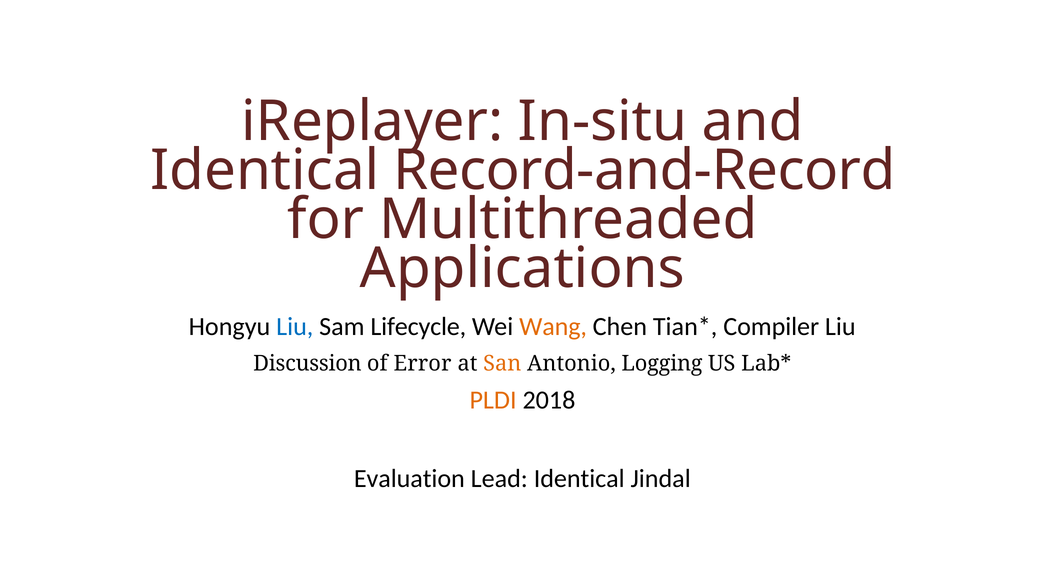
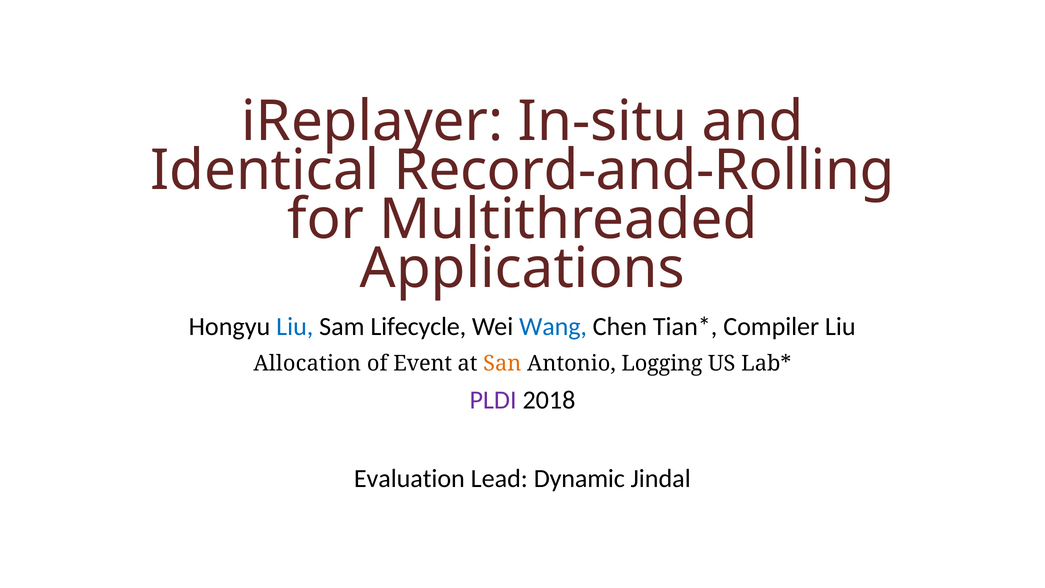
Record-and-Record: Record-and-Record -> Record-and-Rolling
Wang colour: orange -> blue
Discussion: Discussion -> Allocation
Error: Error -> Event
PLDI colour: orange -> purple
Lead Identical: Identical -> Dynamic
